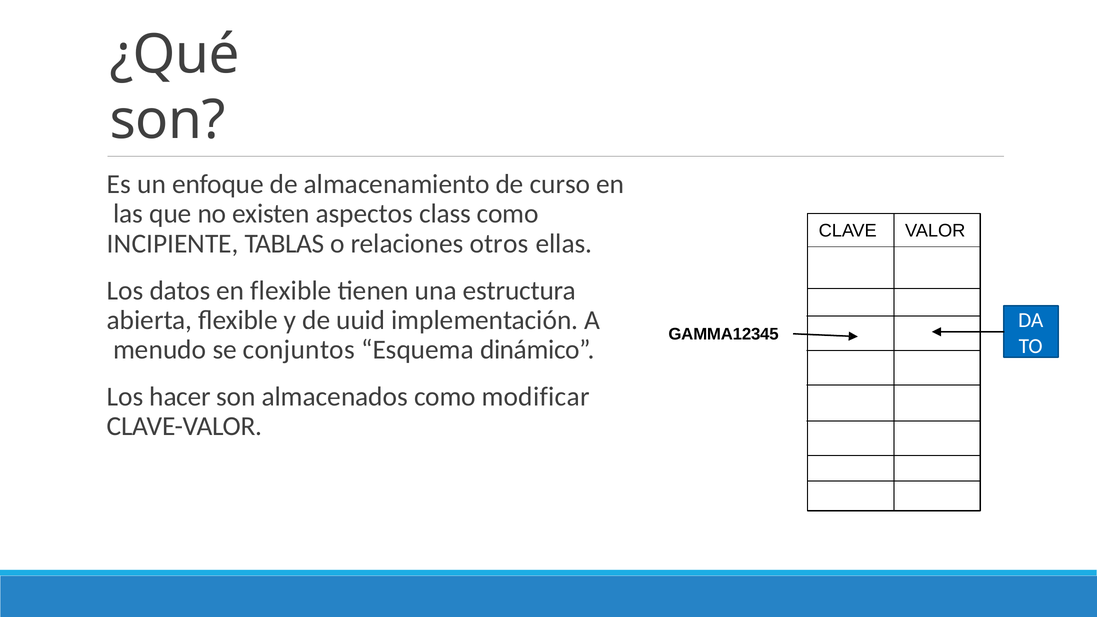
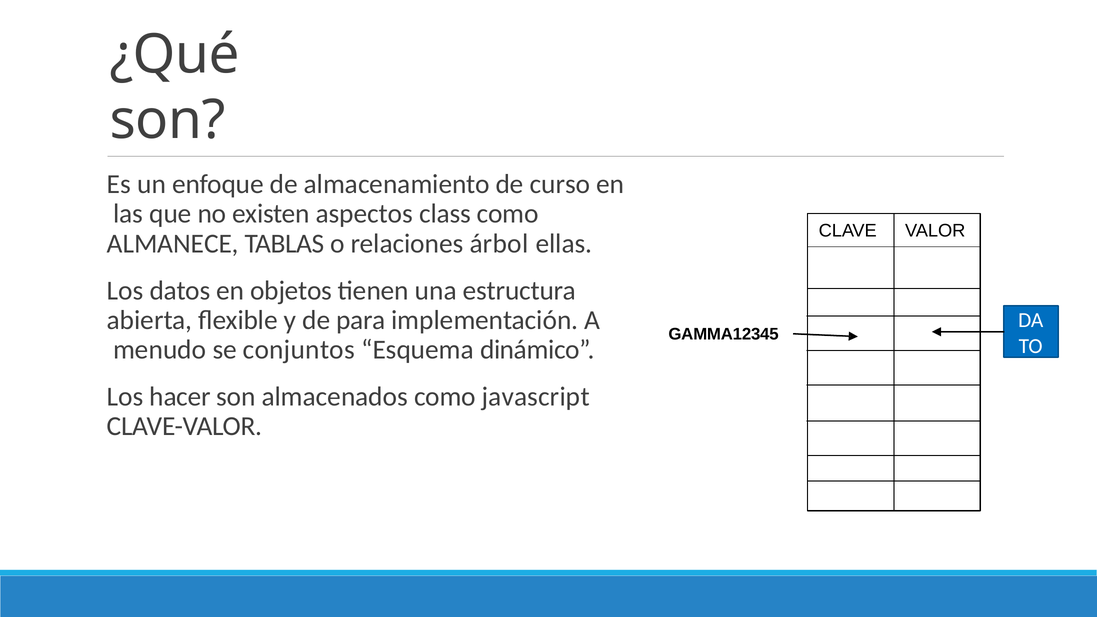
INCIPIENTE: INCIPIENTE -> ALMANECE
otros: otros -> árbol
en flexible: flexible -> objetos
uuid: uuid -> para
modificar: modificar -> javascript
